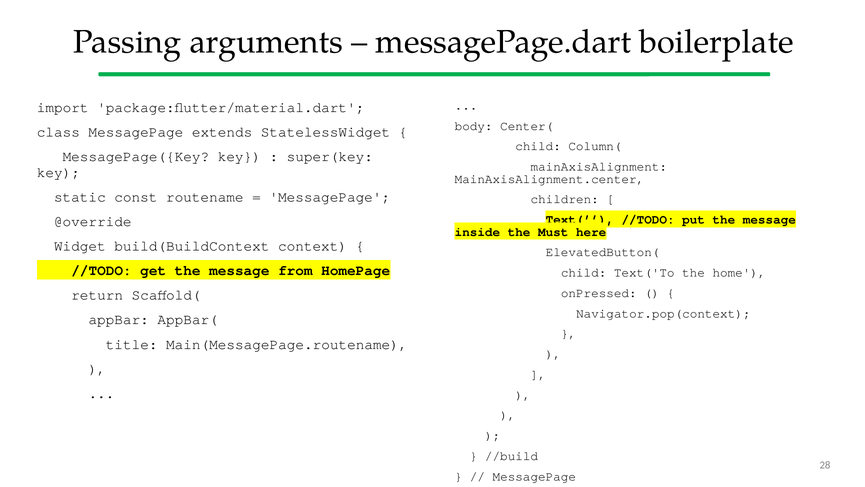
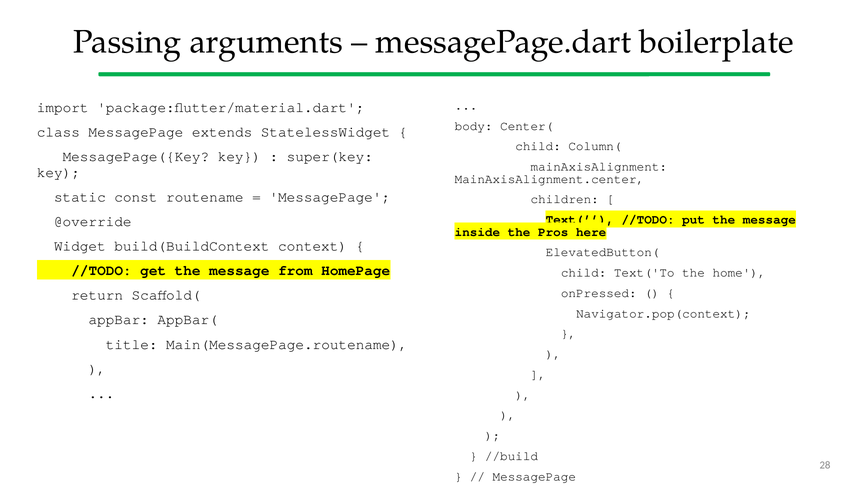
Must: Must -> Pros
